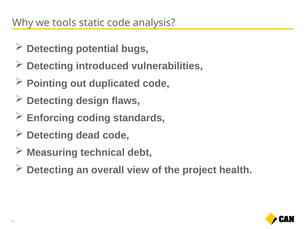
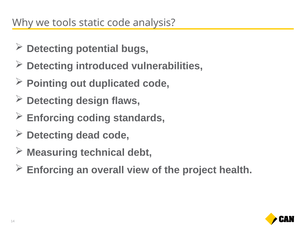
Detecting at (50, 170): Detecting -> Enforcing
